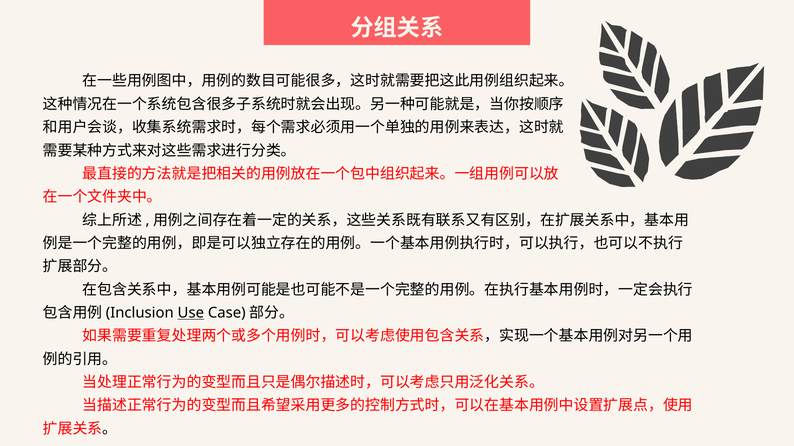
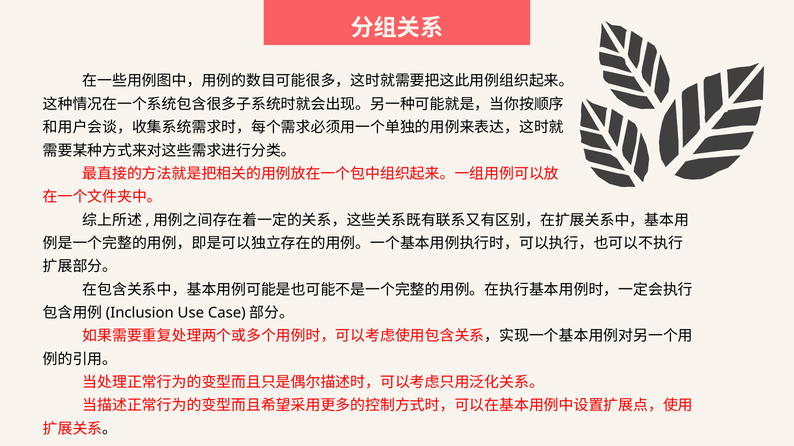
Use underline: present -> none
